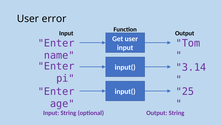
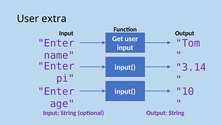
error: error -> extra
25: 25 -> 10
